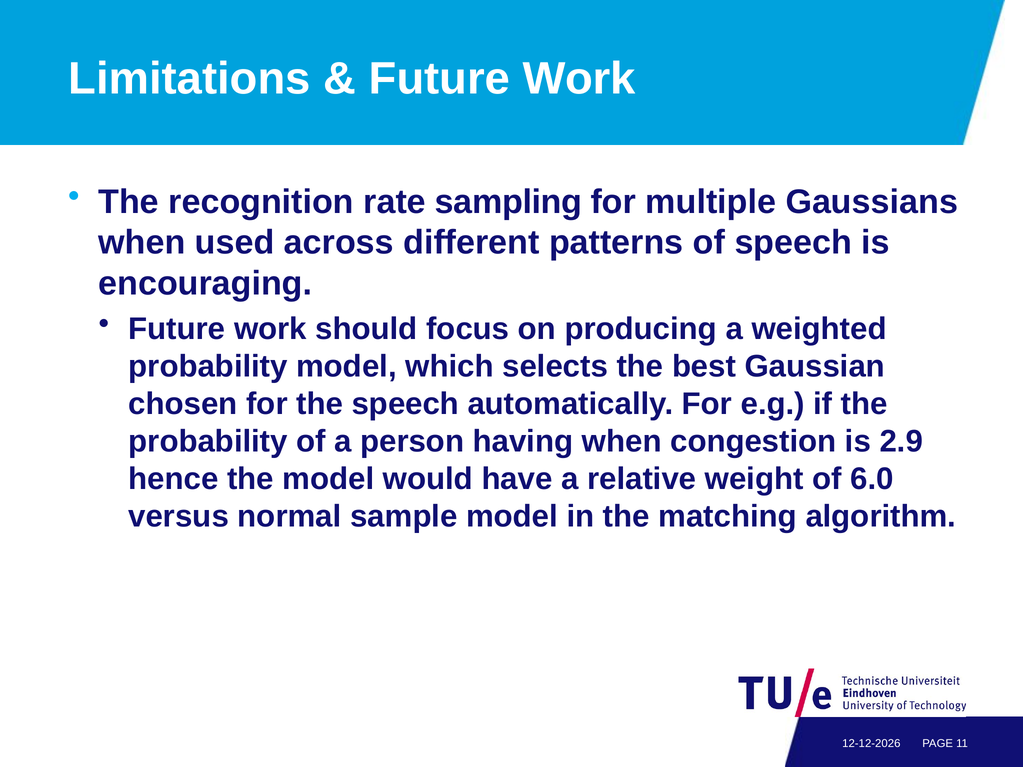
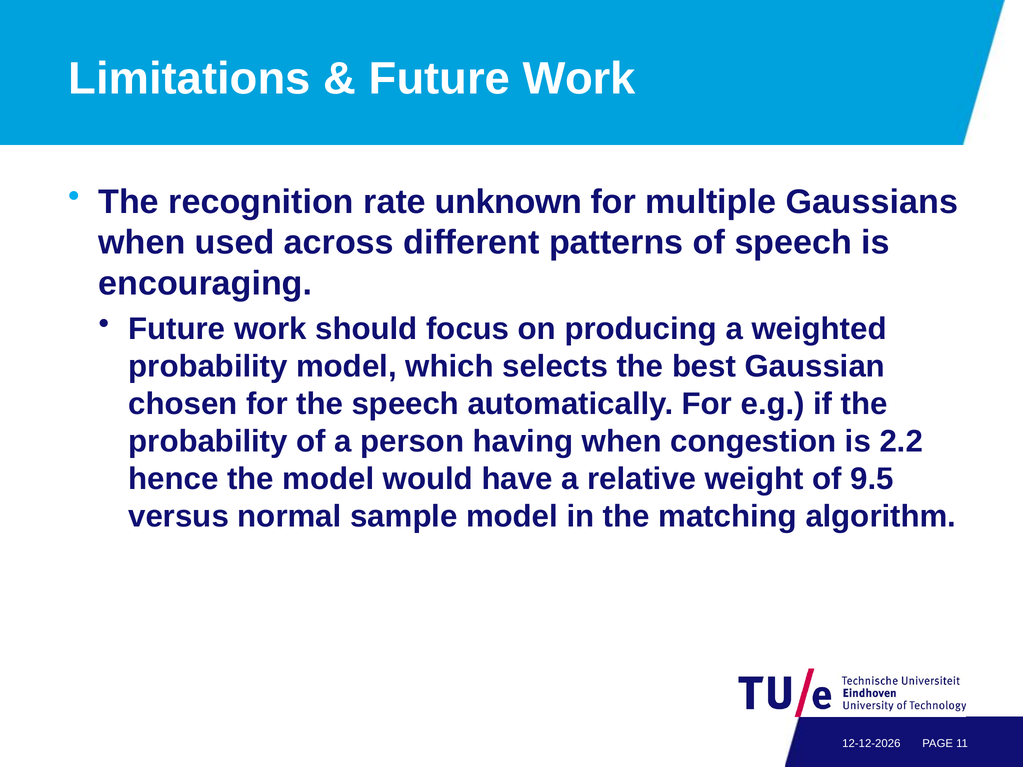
sampling: sampling -> unknown
2.9: 2.9 -> 2.2
6.0: 6.0 -> 9.5
